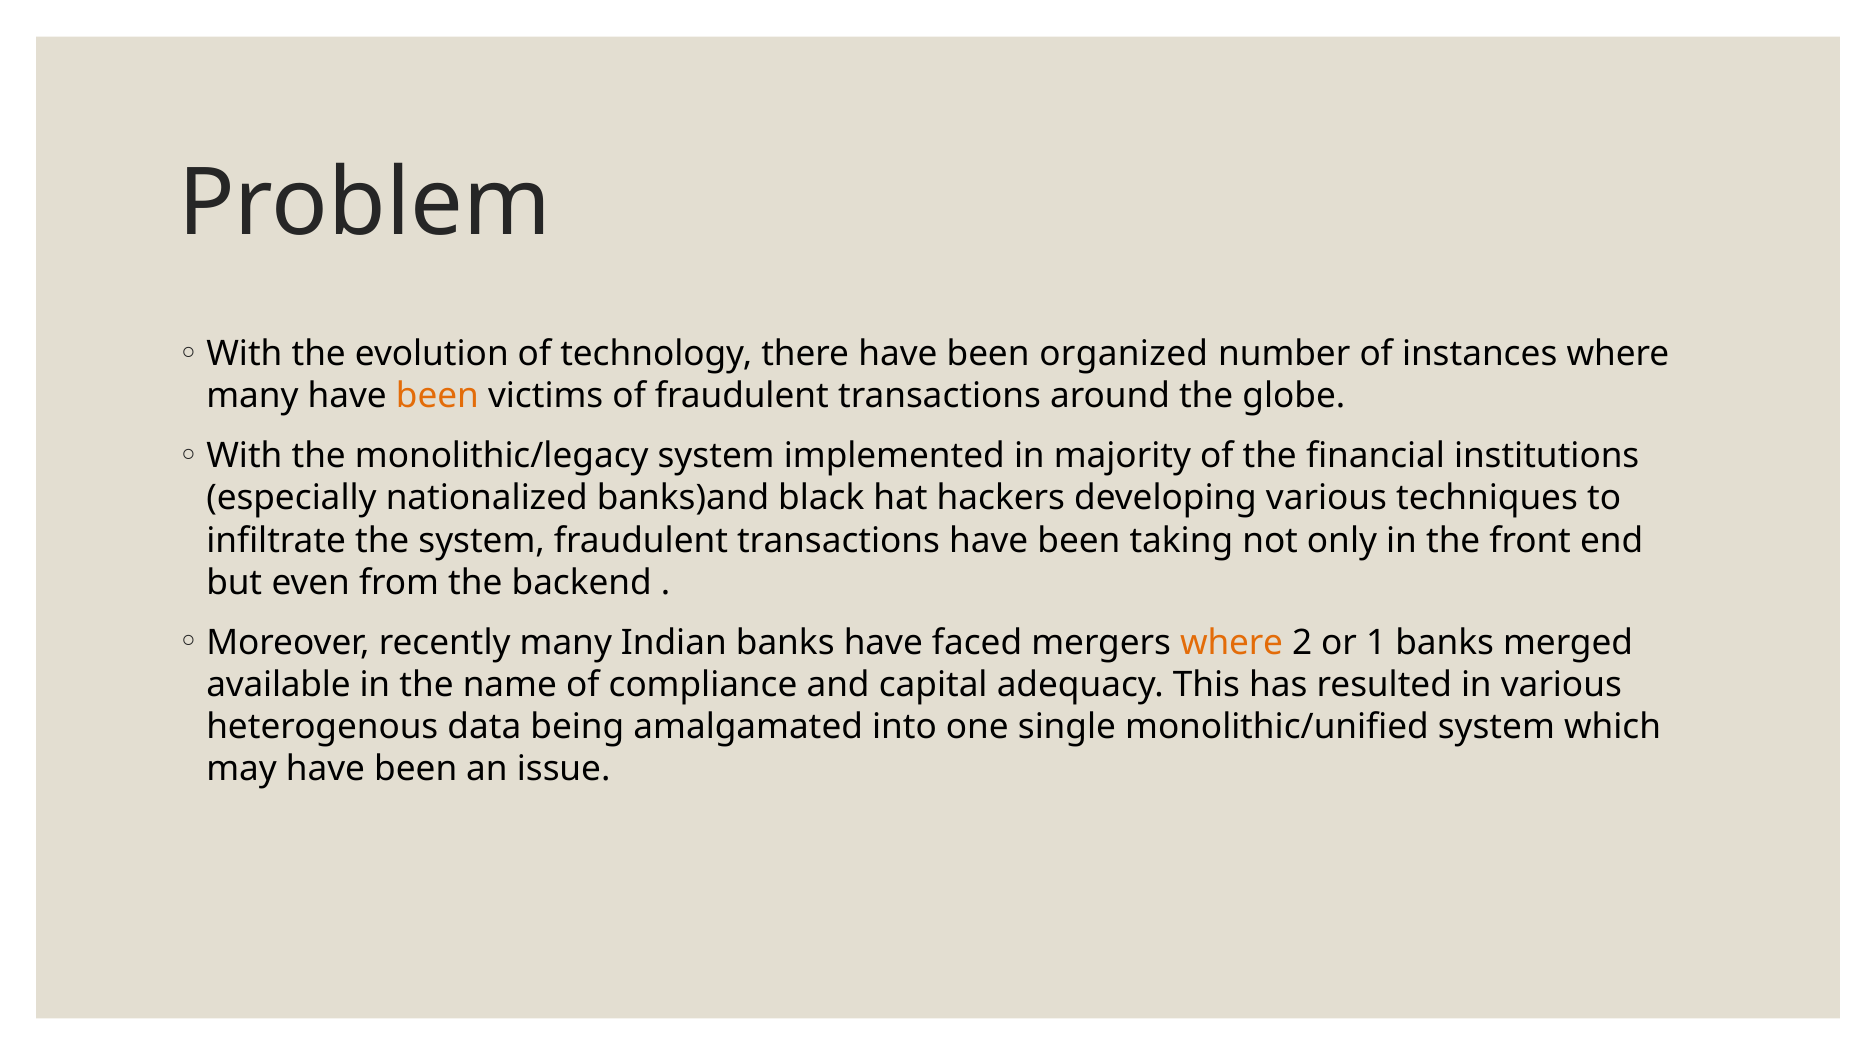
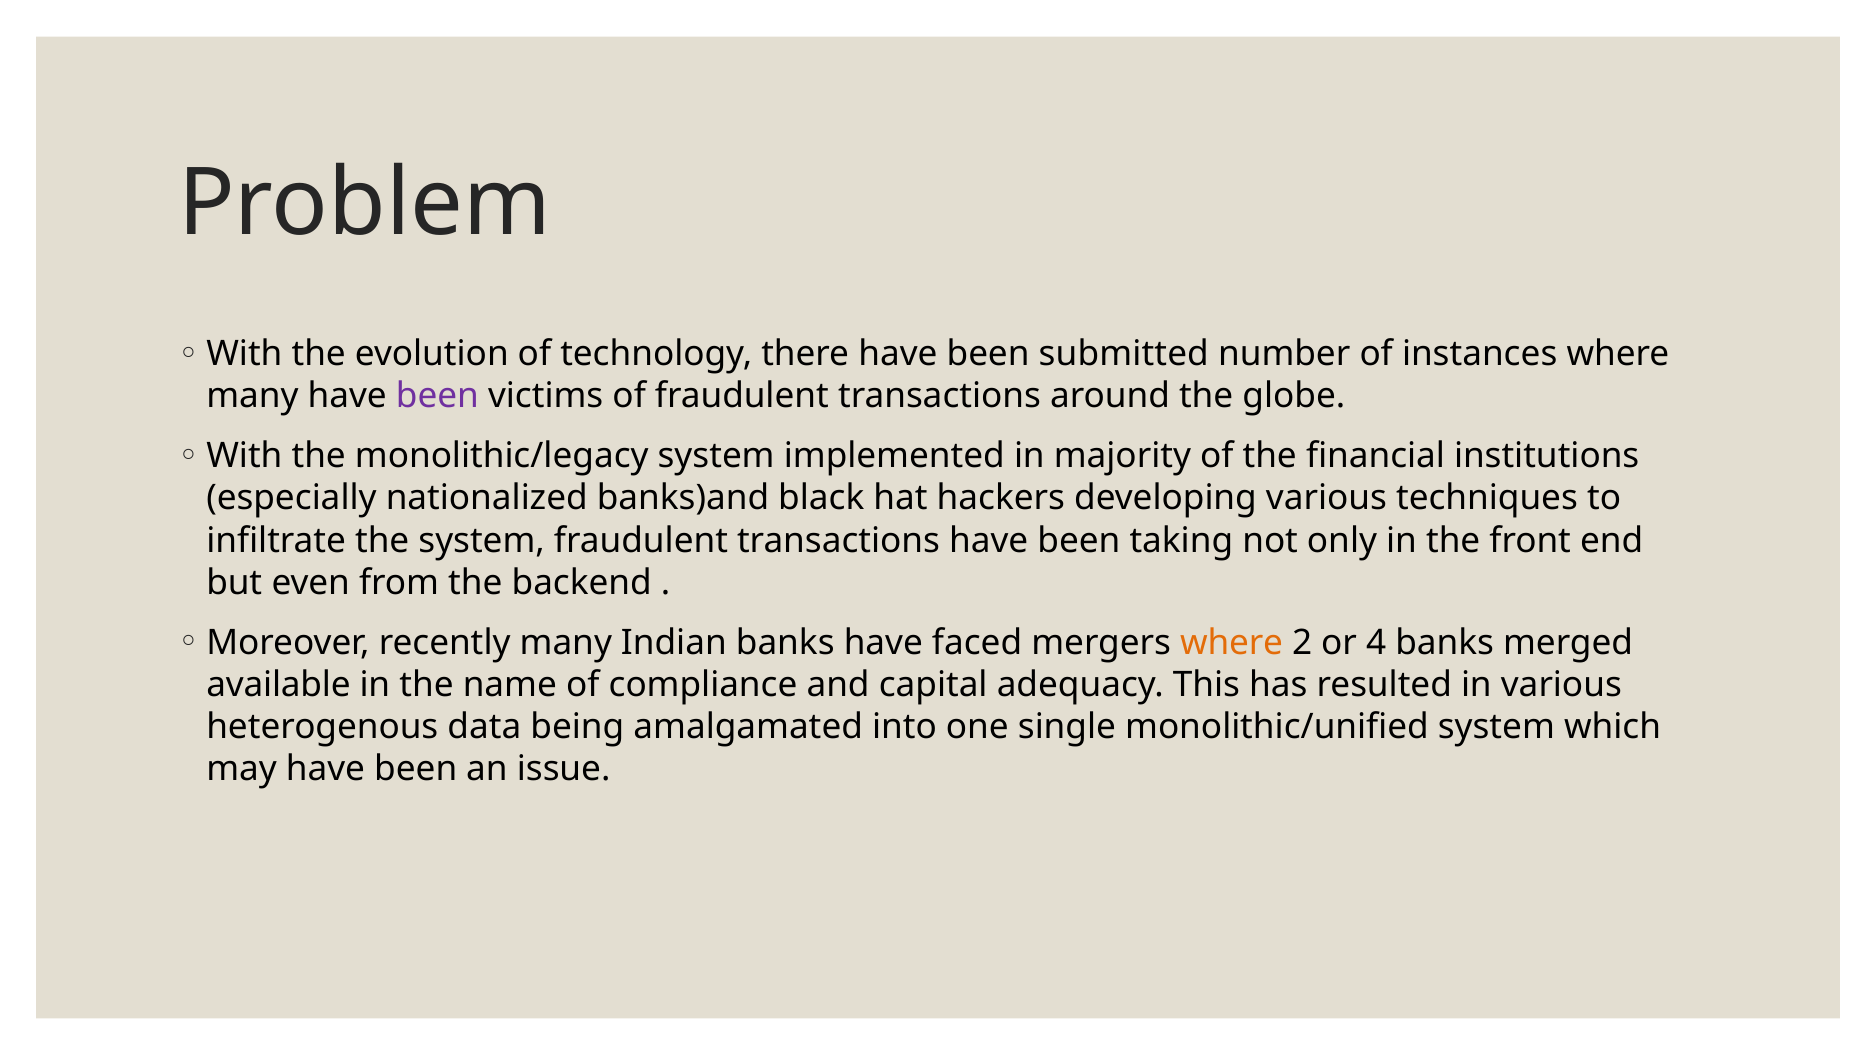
organized: organized -> submitted
been at (437, 396) colour: orange -> purple
1: 1 -> 4
